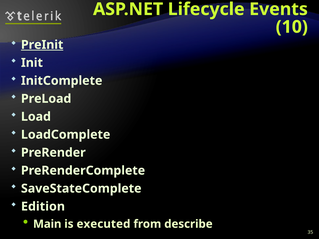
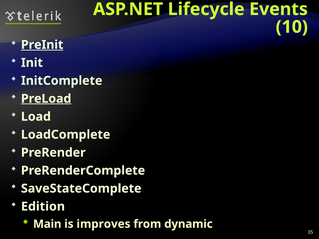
PreLoad underline: none -> present
executed: executed -> improves
describe: describe -> dynamic
